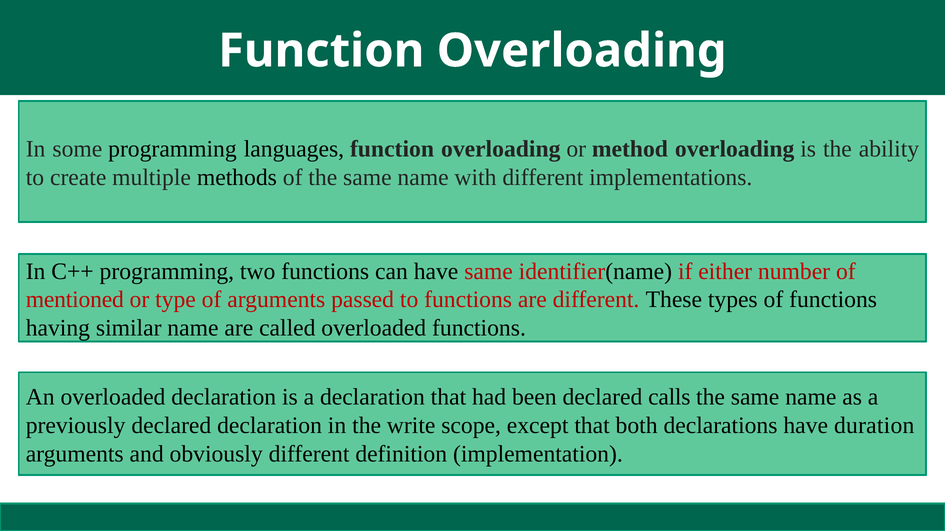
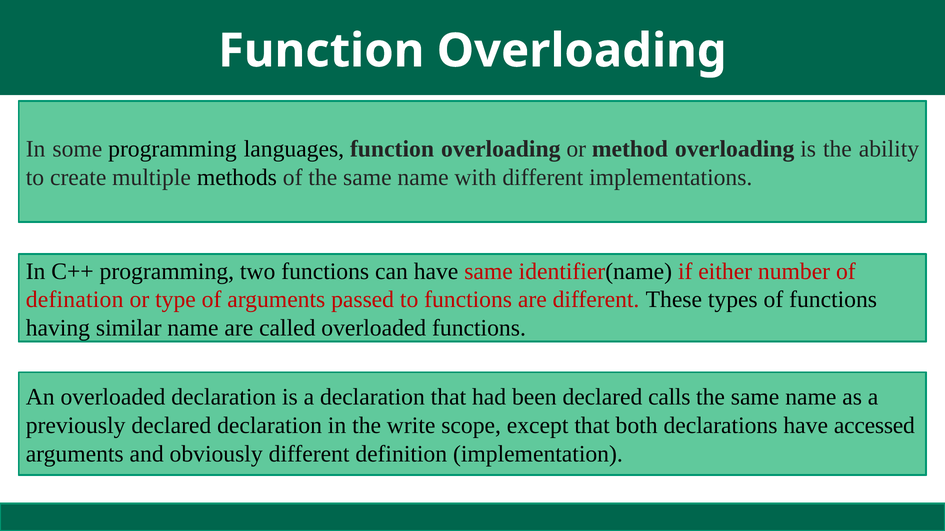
mentioned: mentioned -> defination
duration: duration -> accessed
